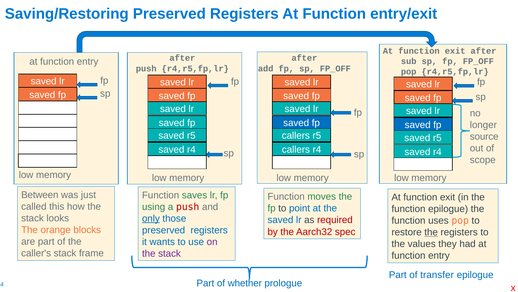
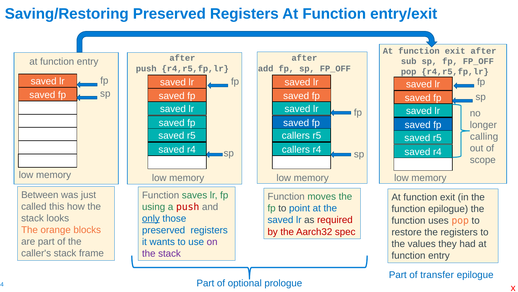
source: source -> calling
the at (431, 232) underline: present -> none
whether: whether -> optional
